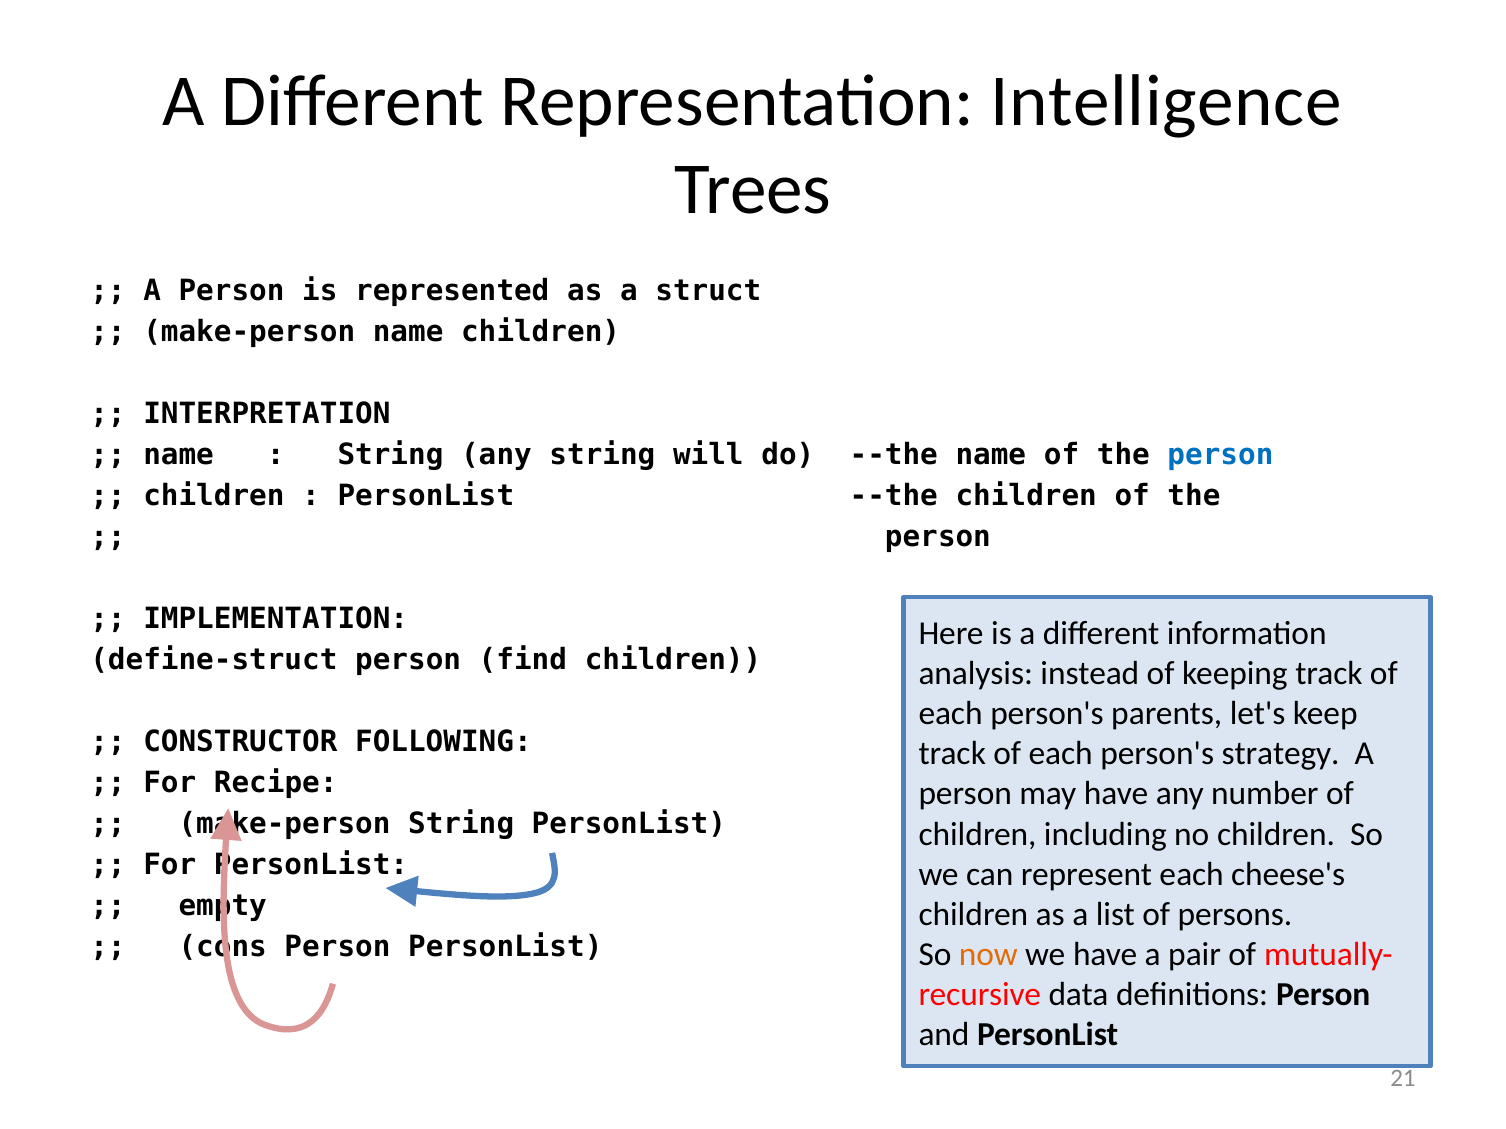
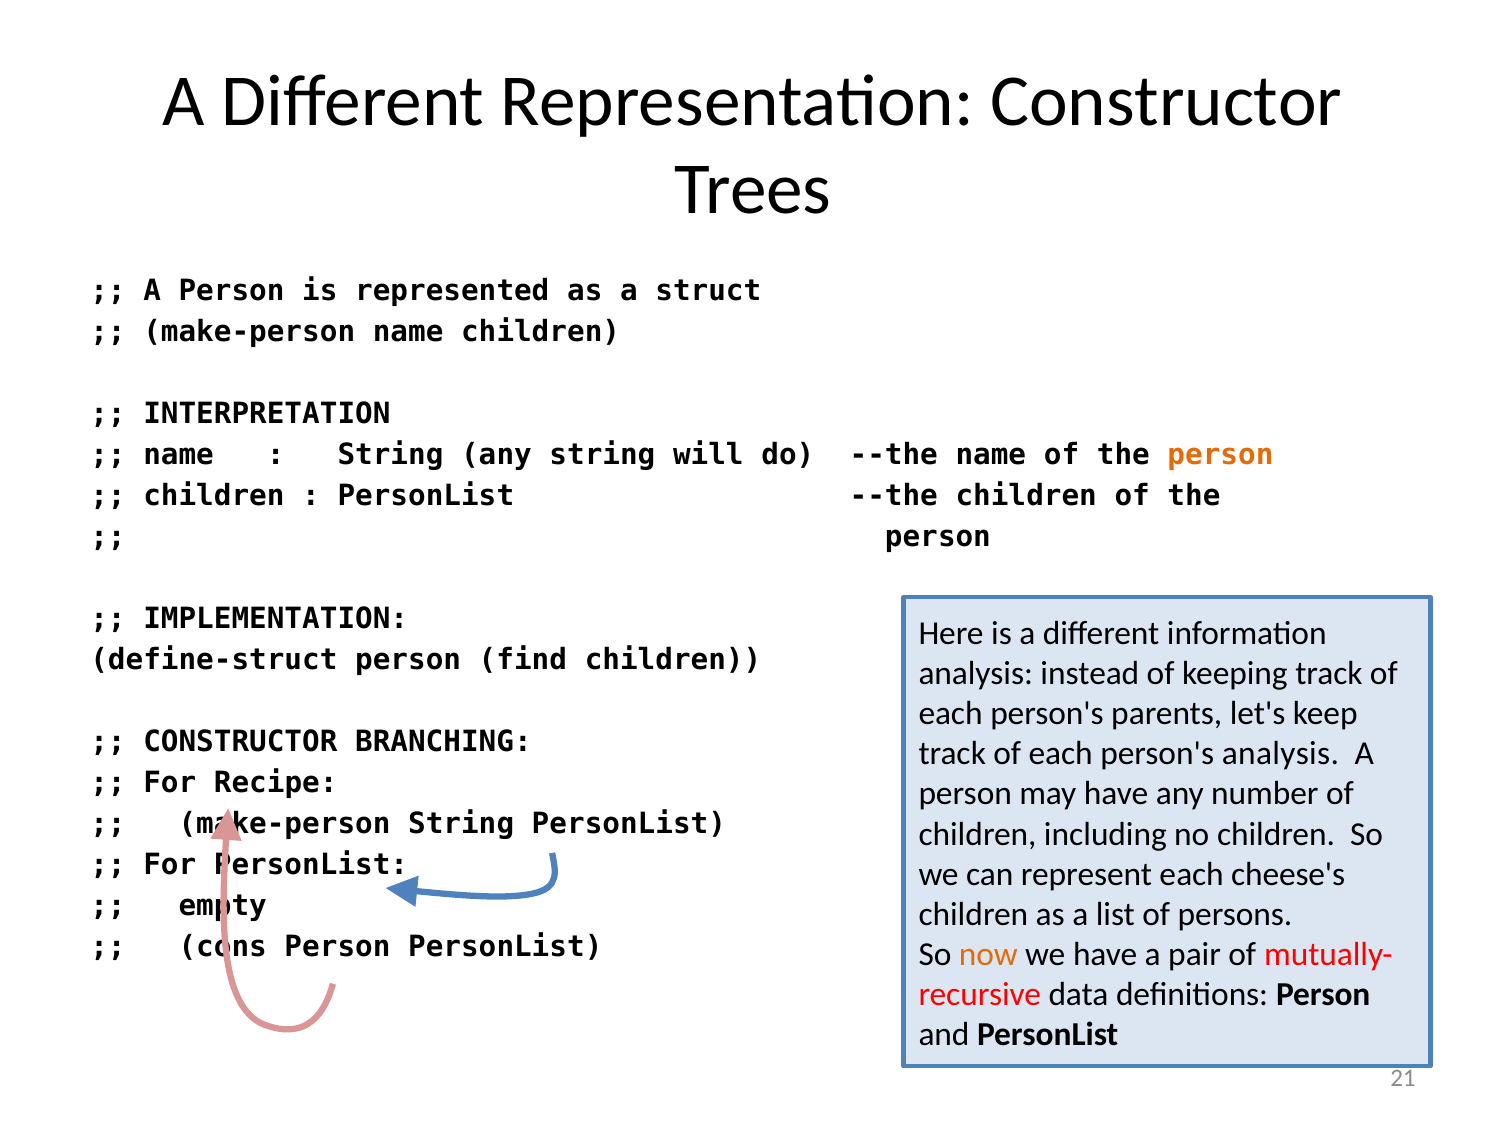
Representation Intelligence: Intelligence -> Constructor
person at (1220, 455) colour: blue -> orange
FOLLOWING: FOLLOWING -> BRANCHING
person's strategy: strategy -> analysis
